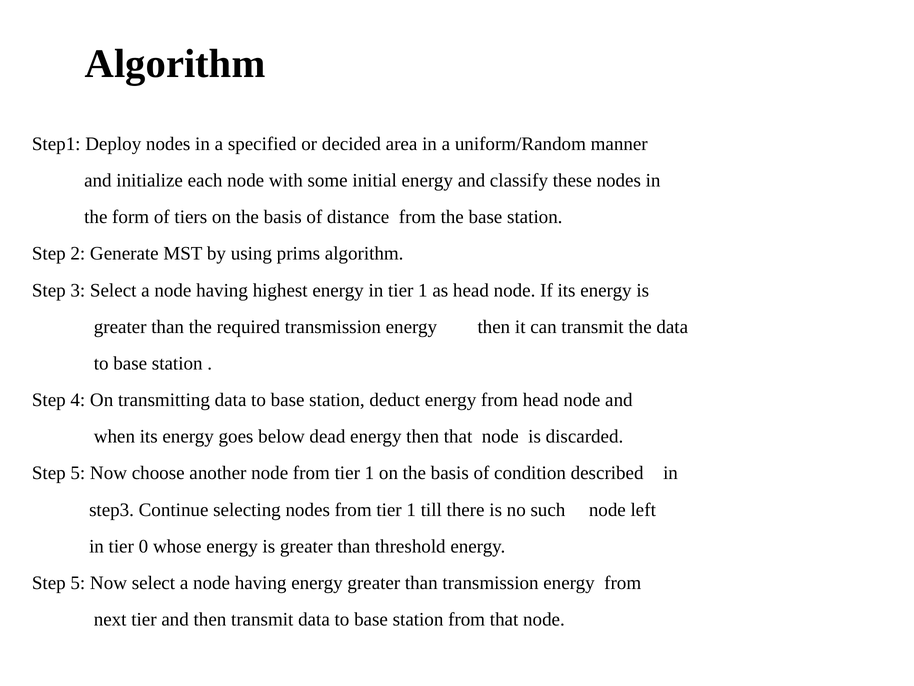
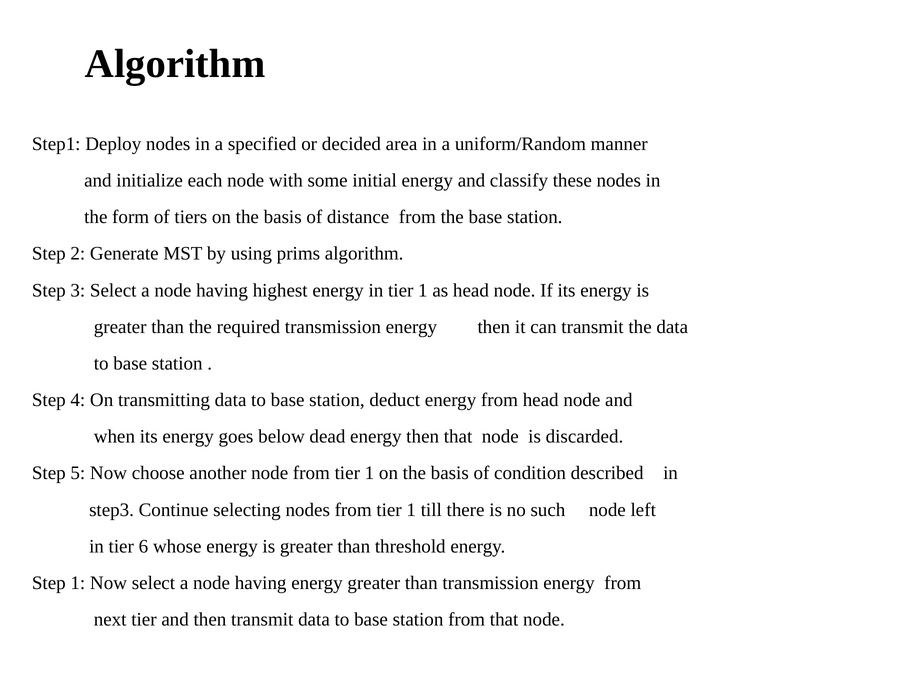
0: 0 -> 6
5 at (78, 582): 5 -> 1
